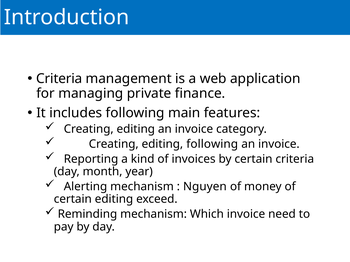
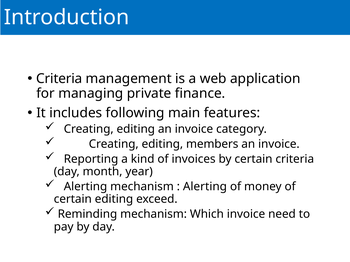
editing following: following -> members
Nguyen at (205, 187): Nguyen -> Alerting
